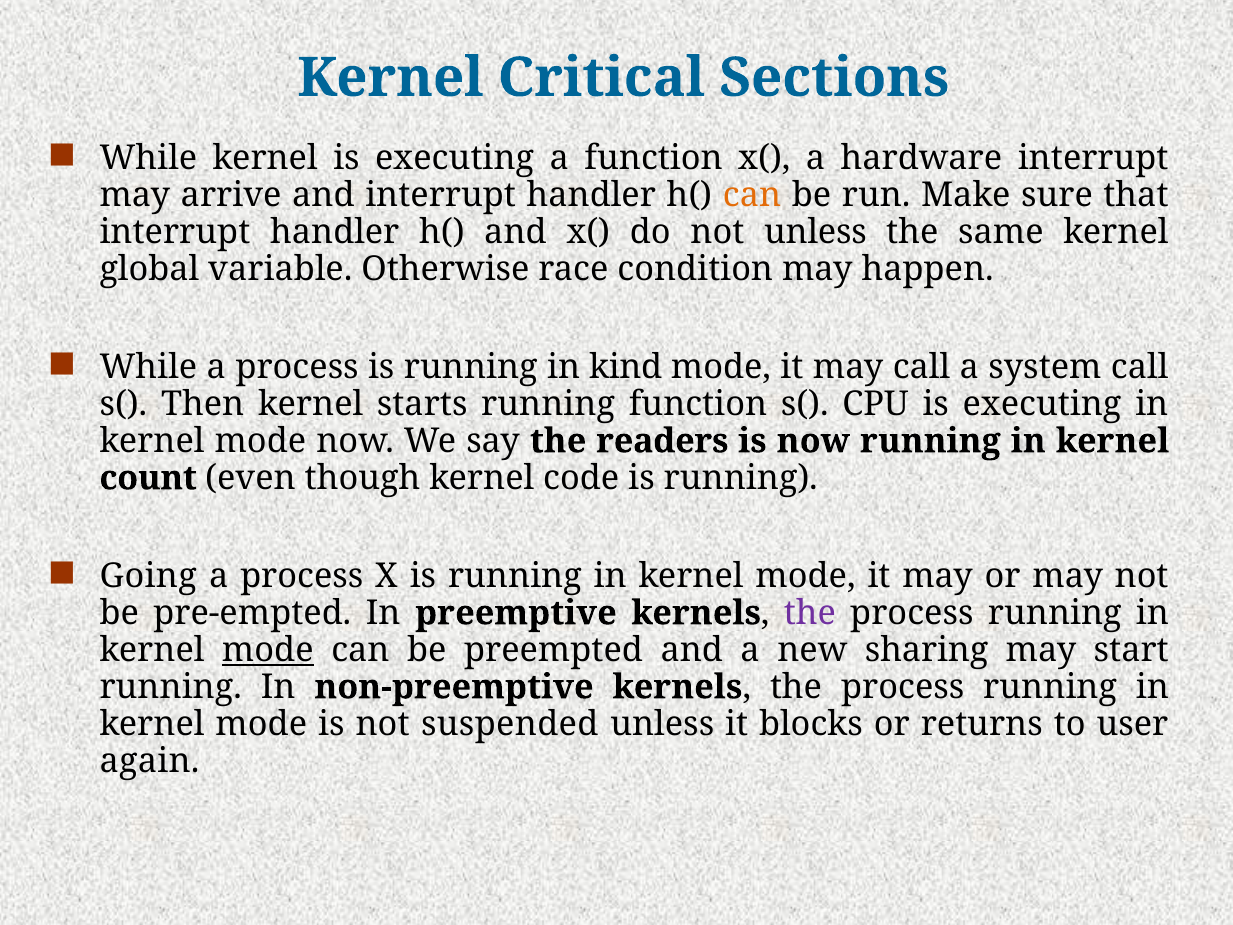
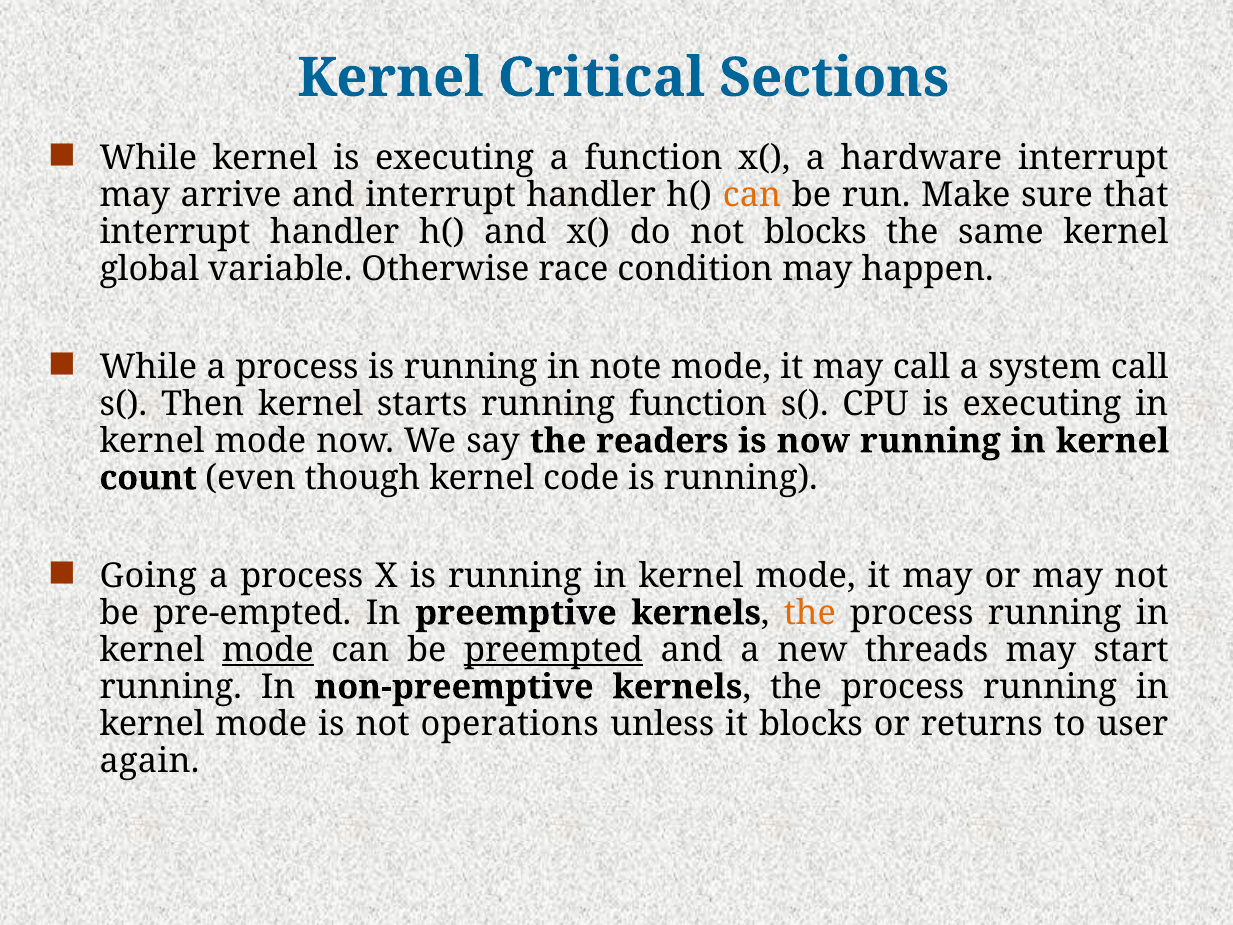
not unless: unless -> blocks
kind: kind -> note
the at (810, 613) colour: purple -> orange
preempted underline: none -> present
sharing: sharing -> threads
suspended: suspended -> operations
